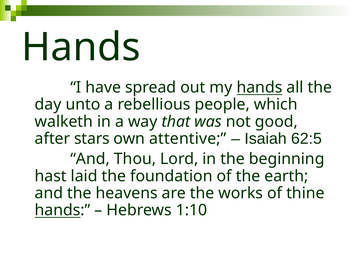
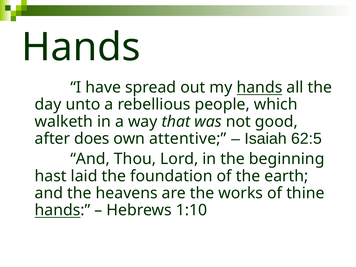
stars: stars -> does
